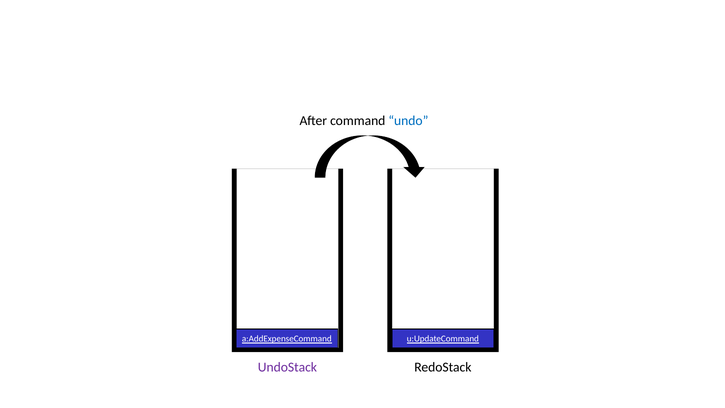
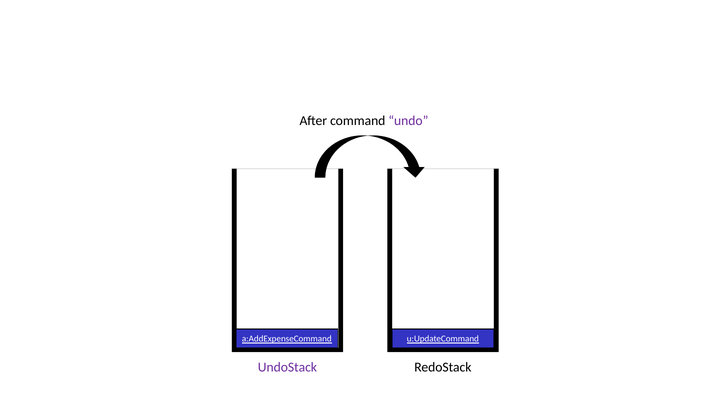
undo colour: blue -> purple
